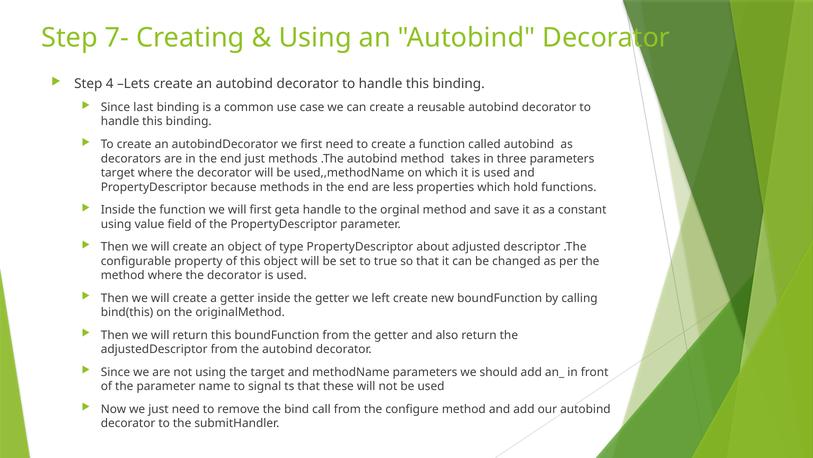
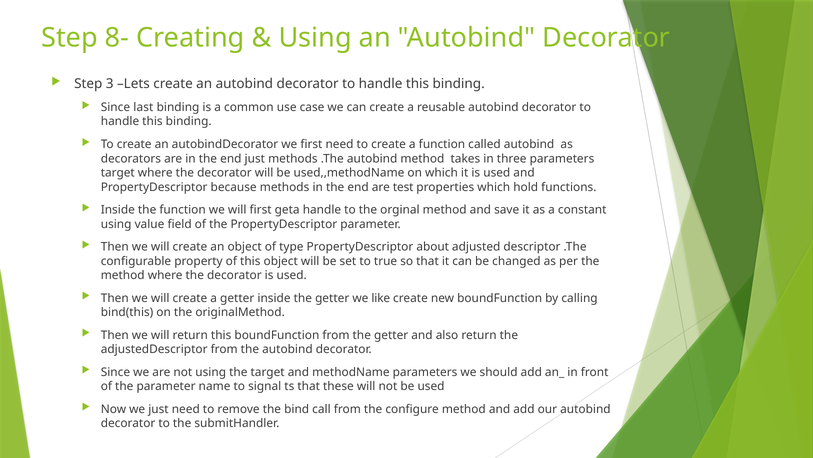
7-: 7- -> 8-
4: 4 -> 3
less: less -> test
left: left -> like
